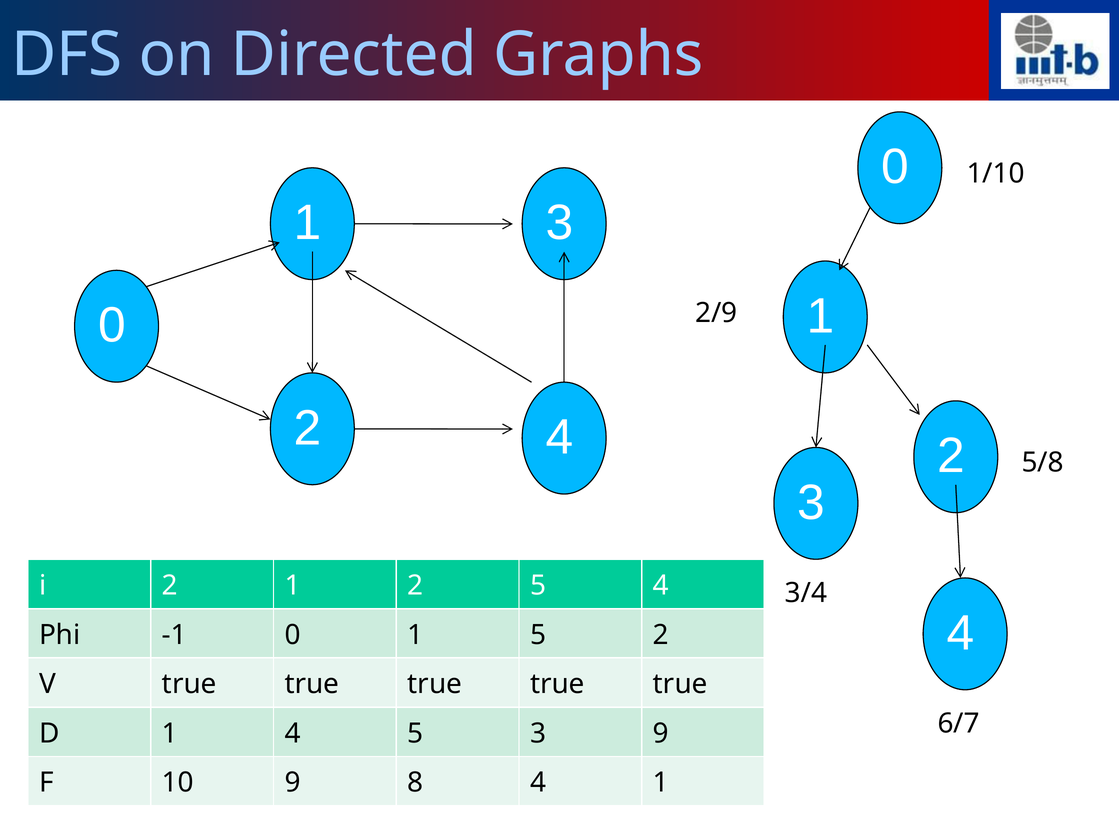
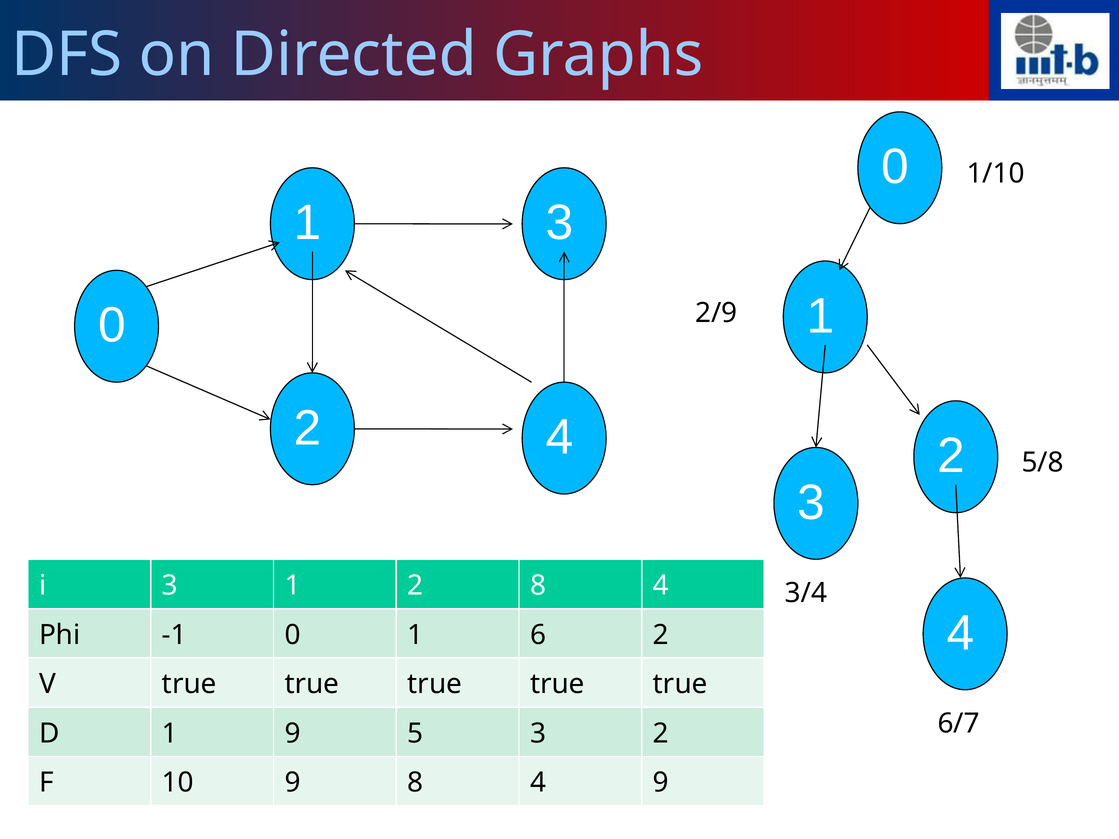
i 2: 2 -> 3
2 5: 5 -> 8
1 5: 5 -> 6
1 4: 4 -> 9
5 3 9: 9 -> 2
4 1: 1 -> 9
